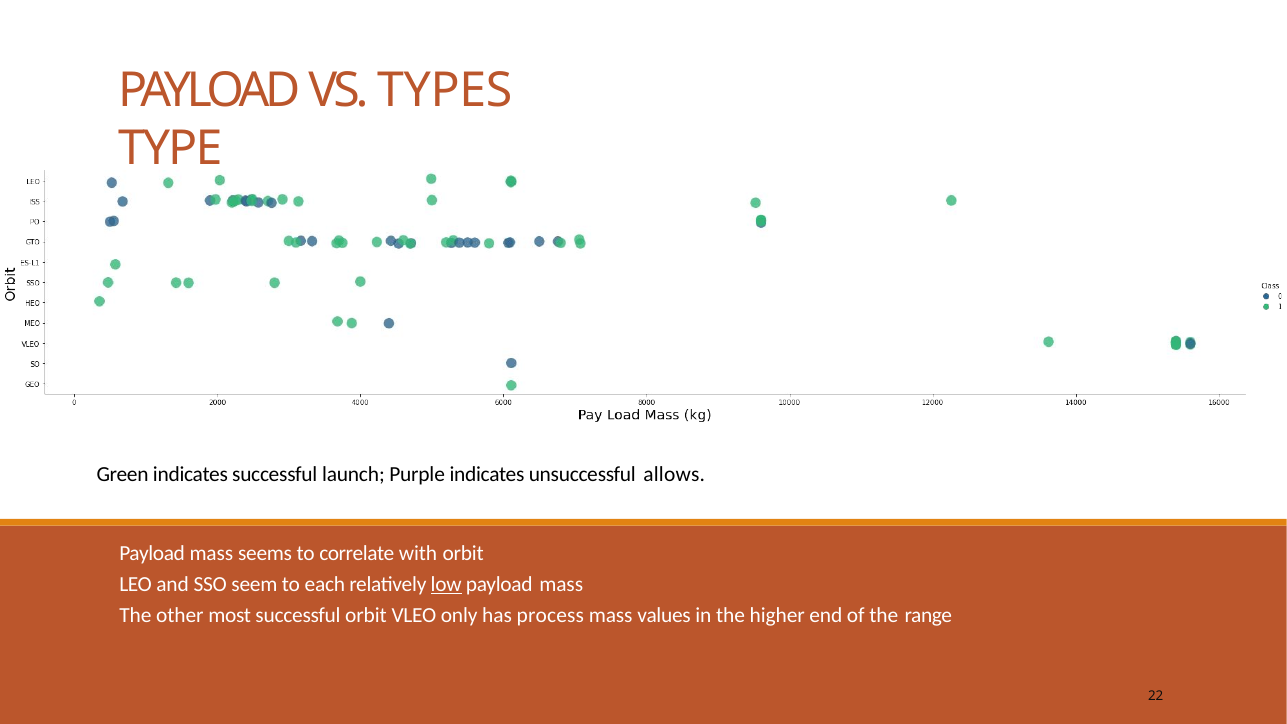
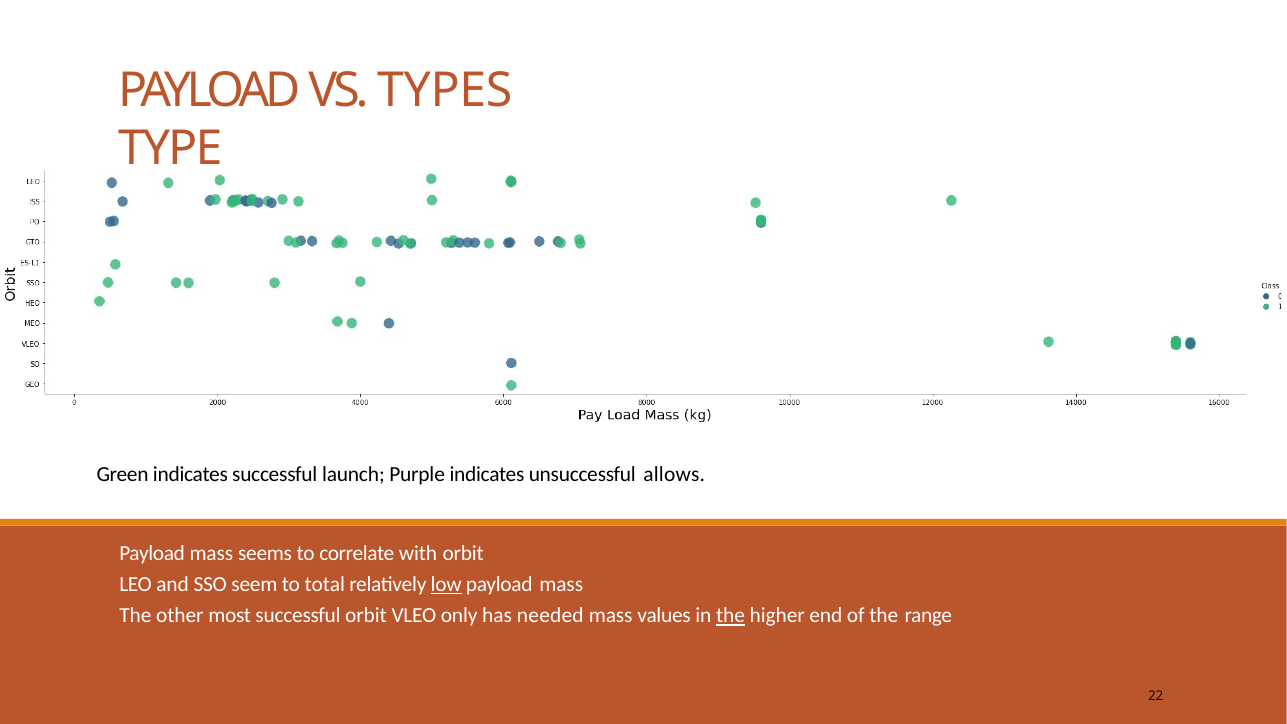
each: each -> total
process: process -> needed
the at (730, 616) underline: none -> present
